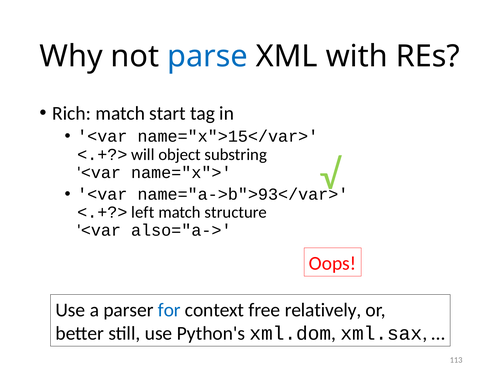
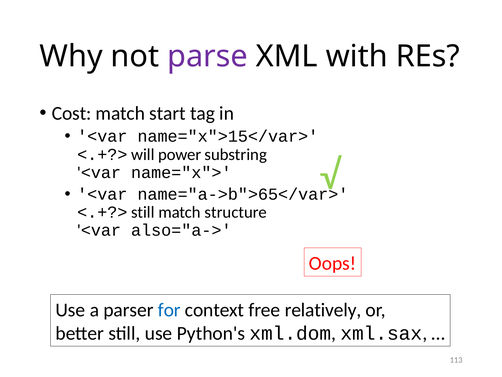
parse colour: blue -> purple
Rich: Rich -> Cost
object: object -> power
name="a->b">93</var>: name="a->b">93</var> -> name="a->b">65</var>
left at (143, 212): left -> still
